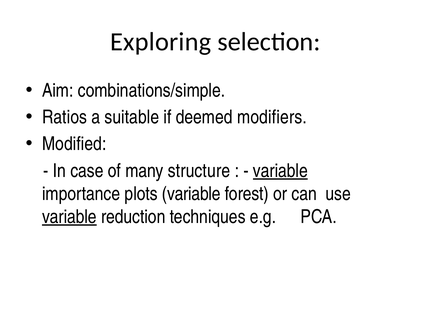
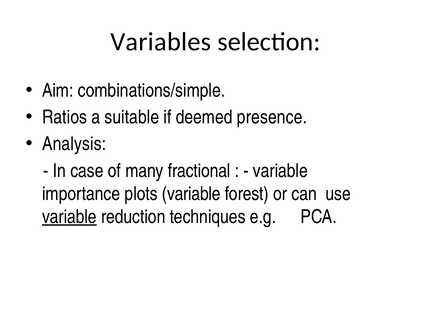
Exploring: Exploring -> Variables
modifiers: modifiers -> presence
Modified: Modified -> Analysis
structure: structure -> fractional
variable at (280, 171) underline: present -> none
